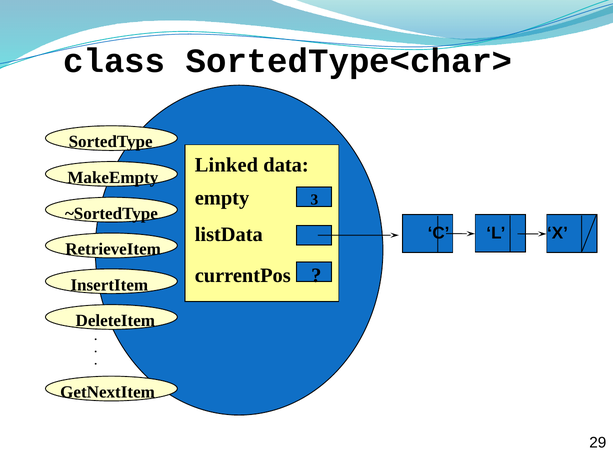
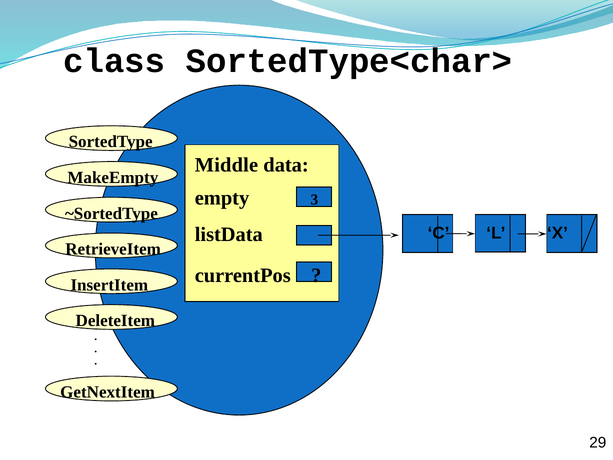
Linked: Linked -> Middle
